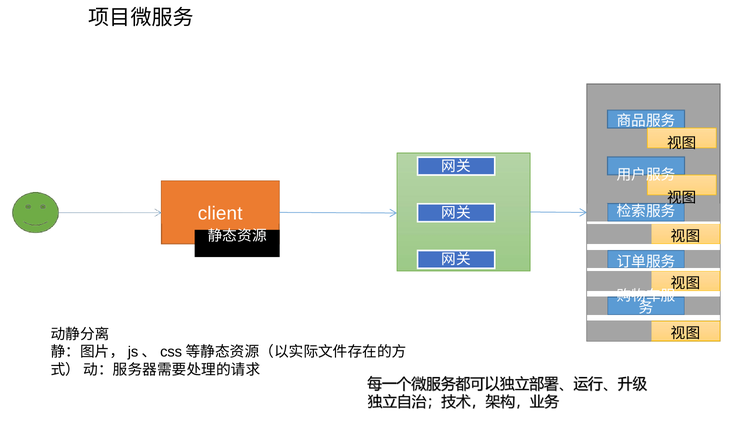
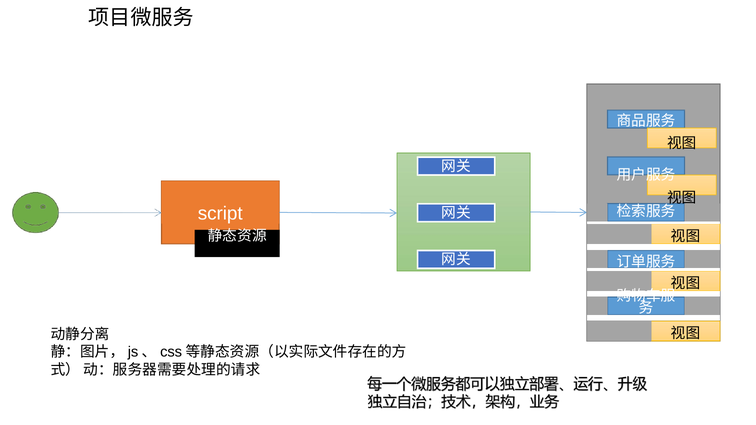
client: client -> script
